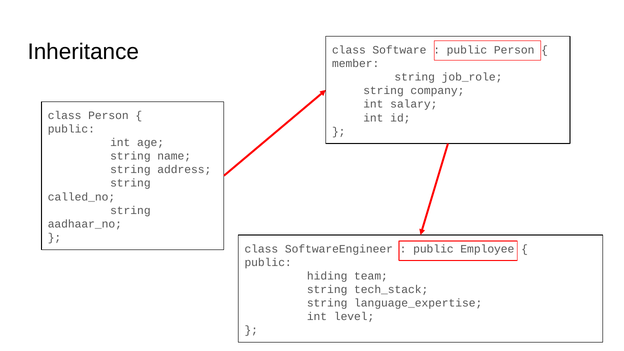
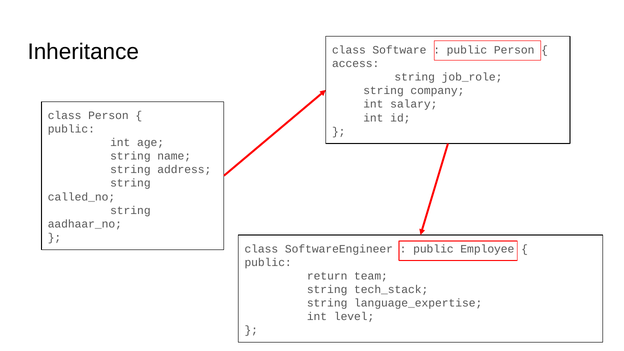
member: member -> access
hiding: hiding -> return
